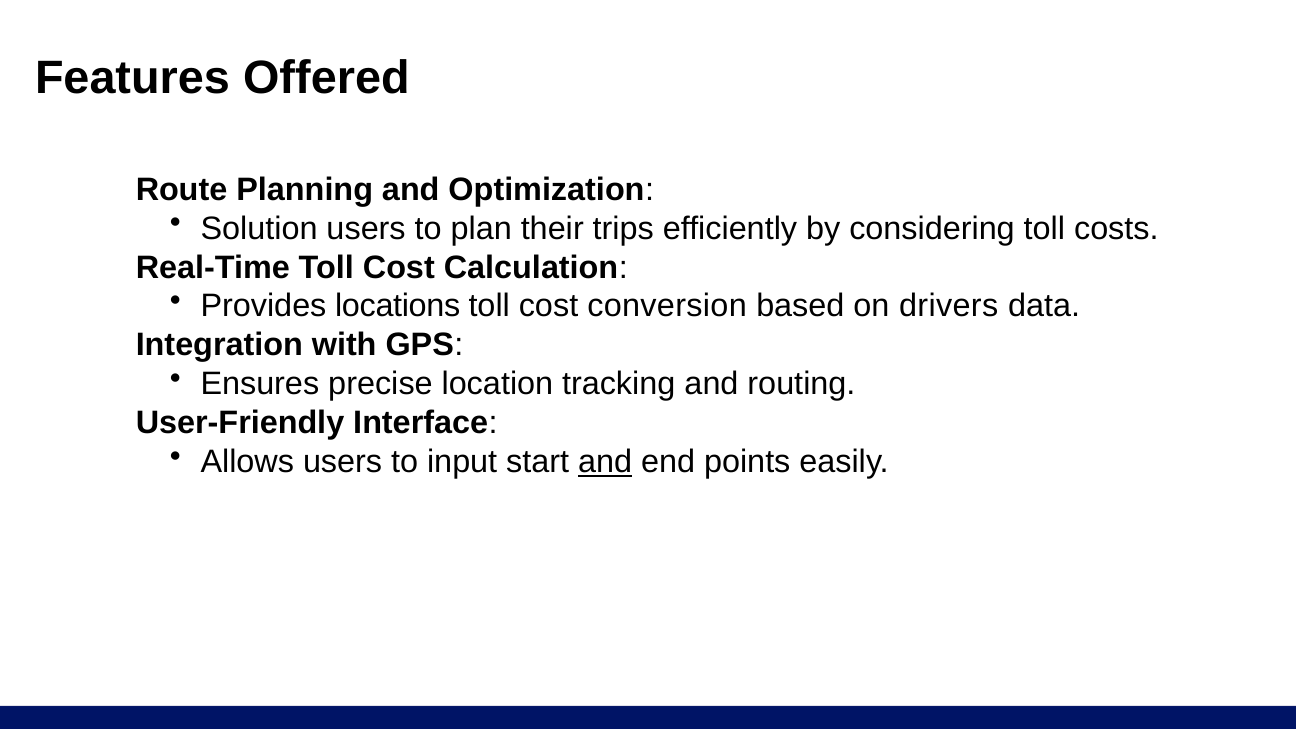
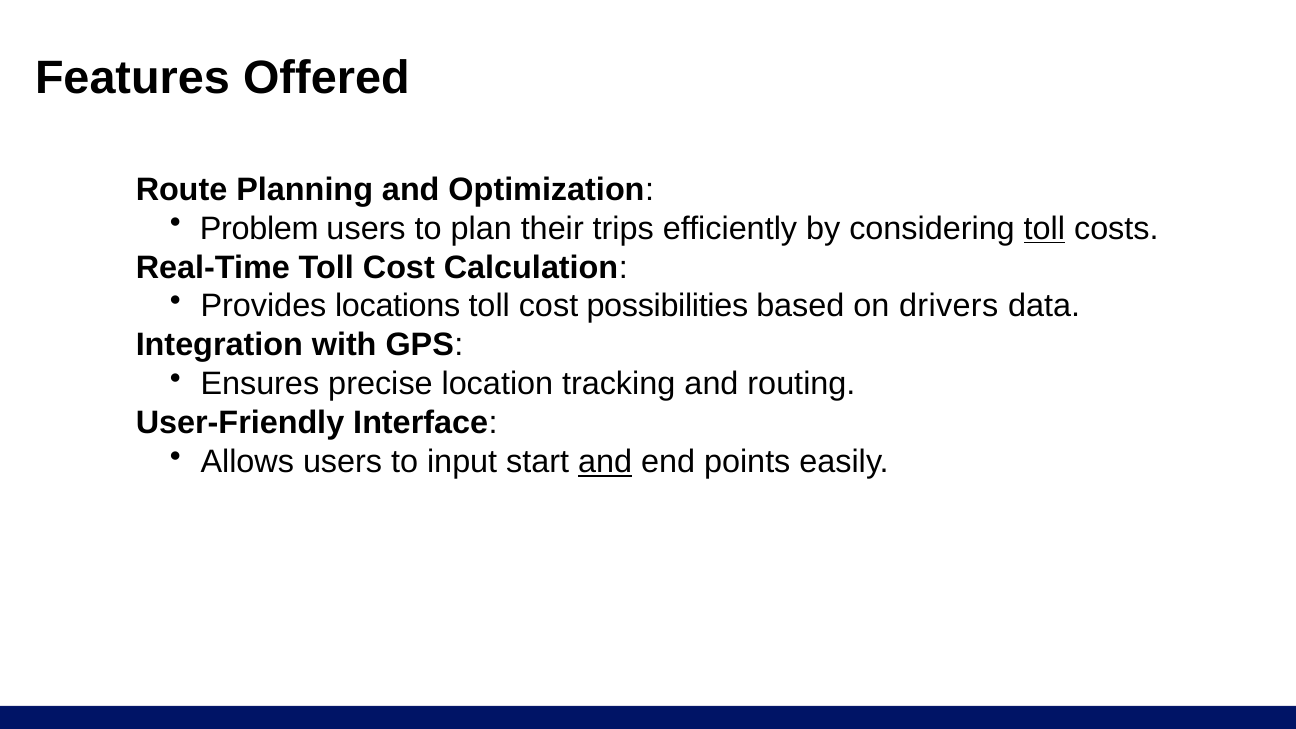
Solution: Solution -> Problem
toll at (1044, 229) underline: none -> present
conversion: conversion -> possibilities
